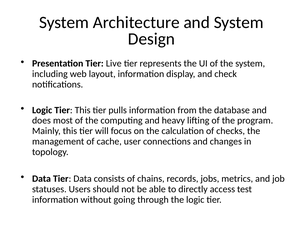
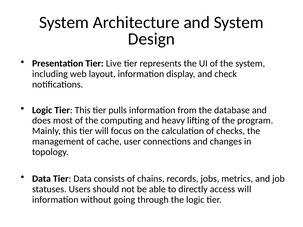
access test: test -> will
